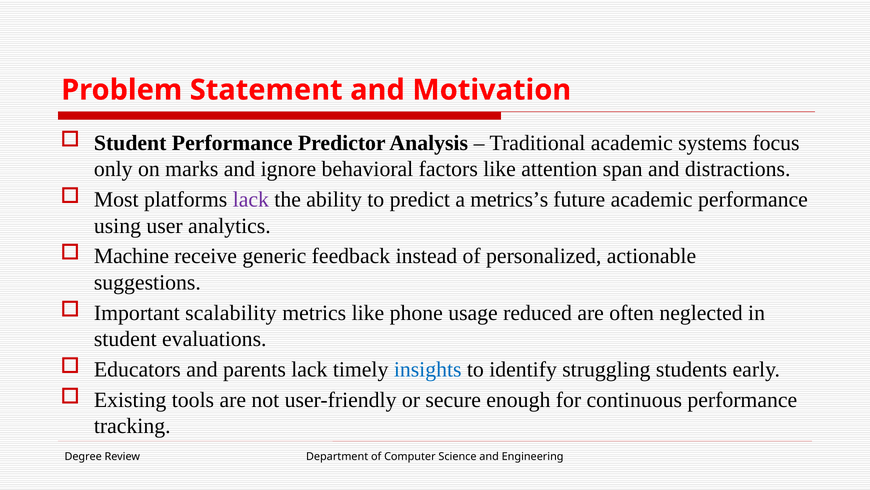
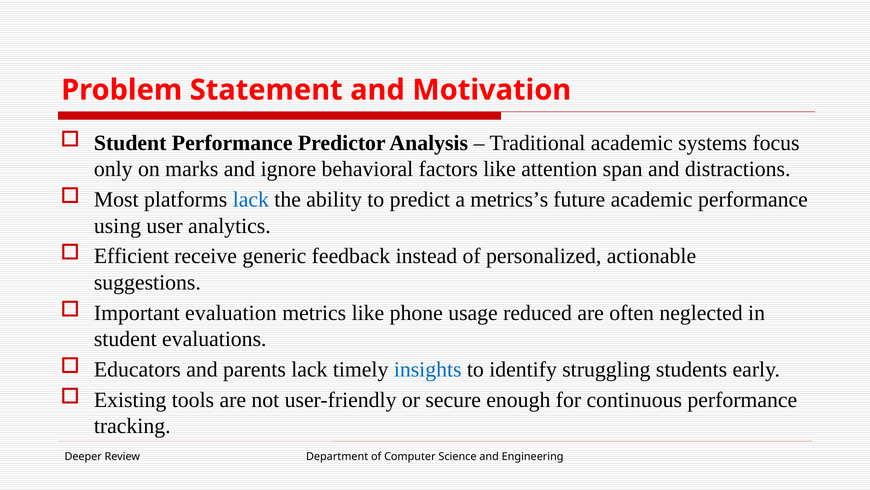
lack at (251, 199) colour: purple -> blue
Machine: Machine -> Efficient
scalability: scalability -> evaluation
Degree: Degree -> Deeper
